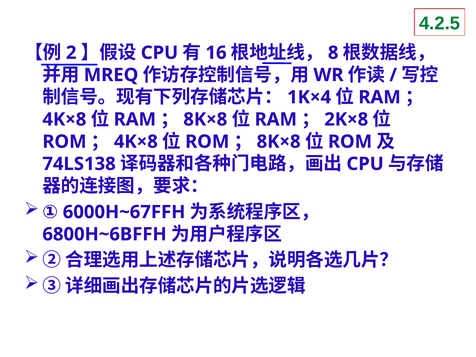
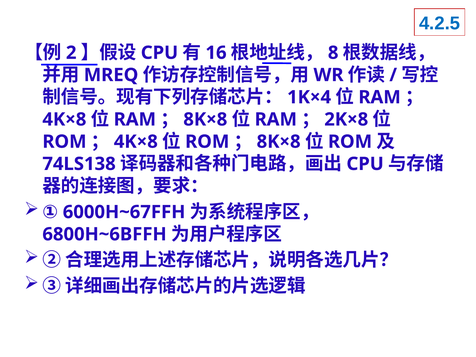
4.2.5 colour: green -> blue
